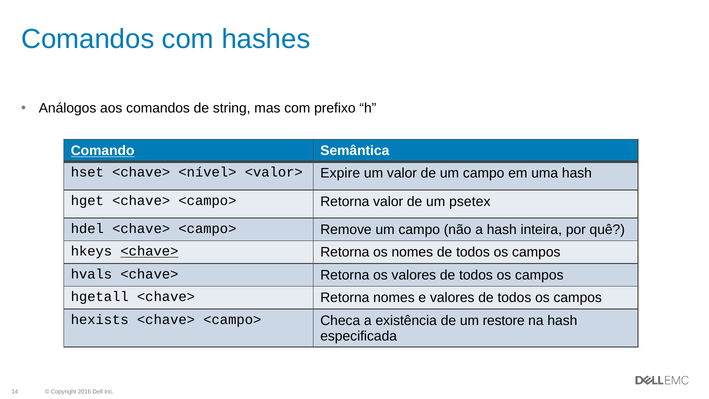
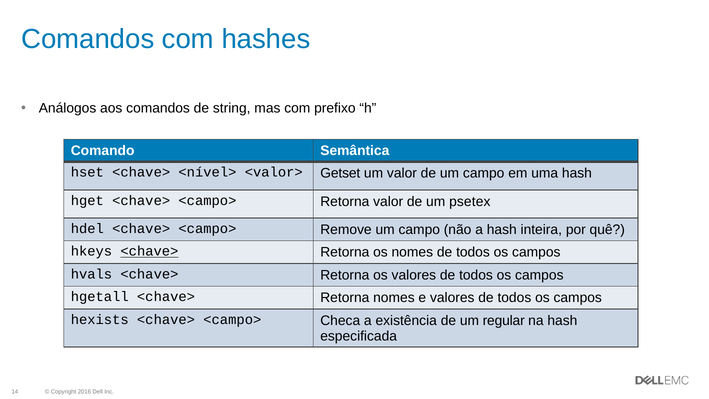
Comando underline: present -> none
Expire: Expire -> Getset
restore: restore -> regular
